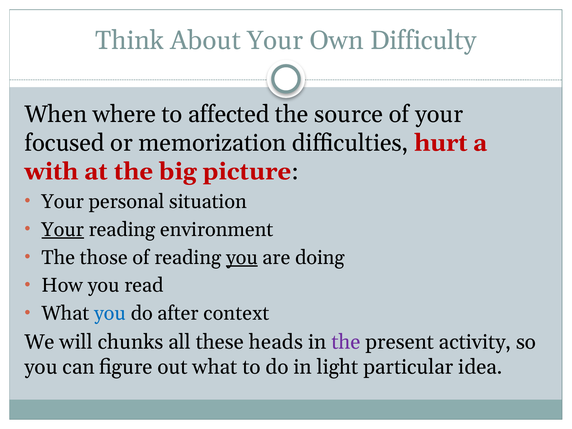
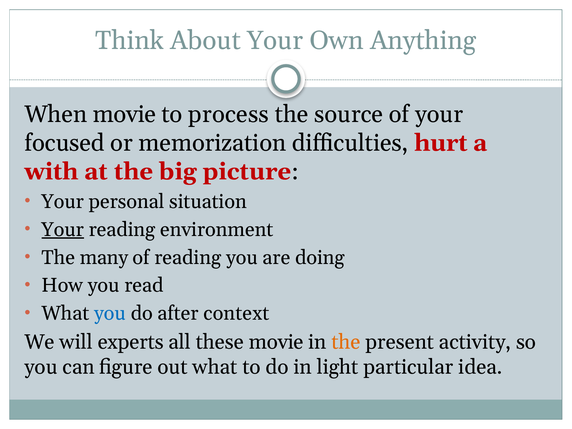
Difficulty: Difficulty -> Anything
When where: where -> movie
affected: affected -> process
those: those -> many
you at (242, 257) underline: present -> none
chunks: chunks -> experts
these heads: heads -> movie
the at (346, 342) colour: purple -> orange
